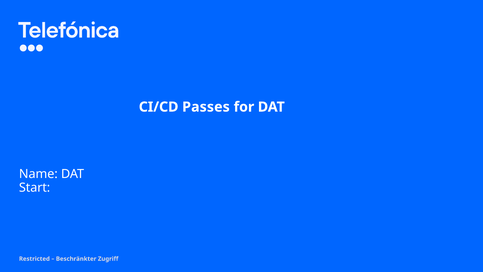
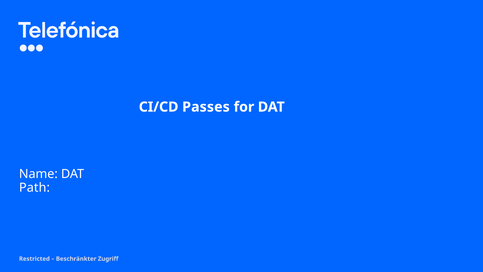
Start: Start -> Path
